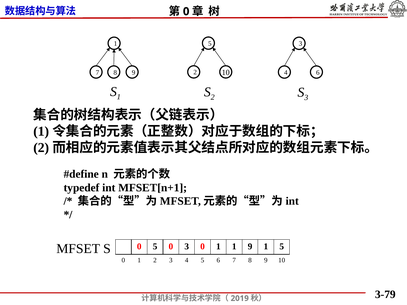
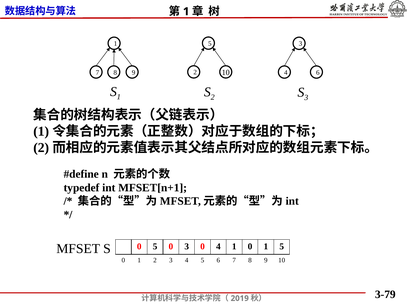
0 at (186, 12): 0 -> 1
3 0 1: 1 -> 4
1 9: 9 -> 0
